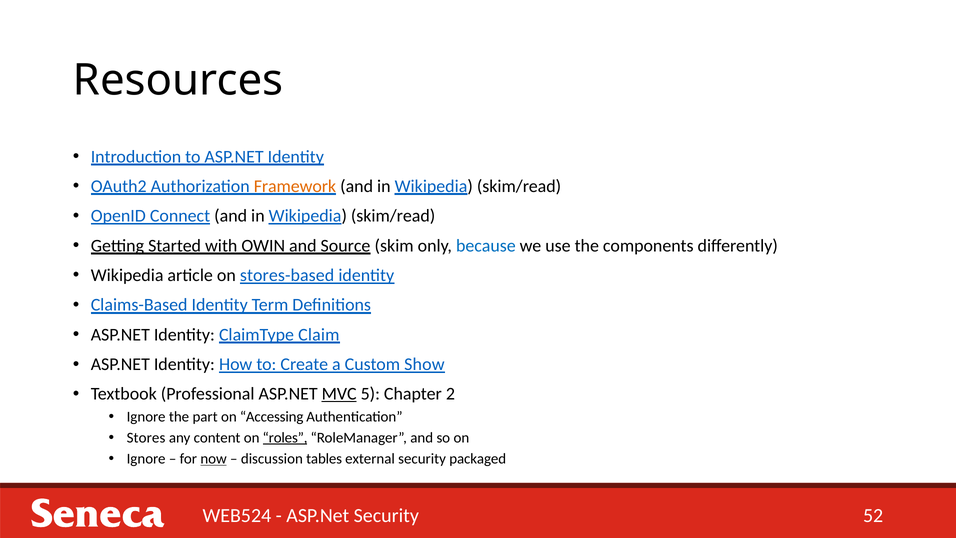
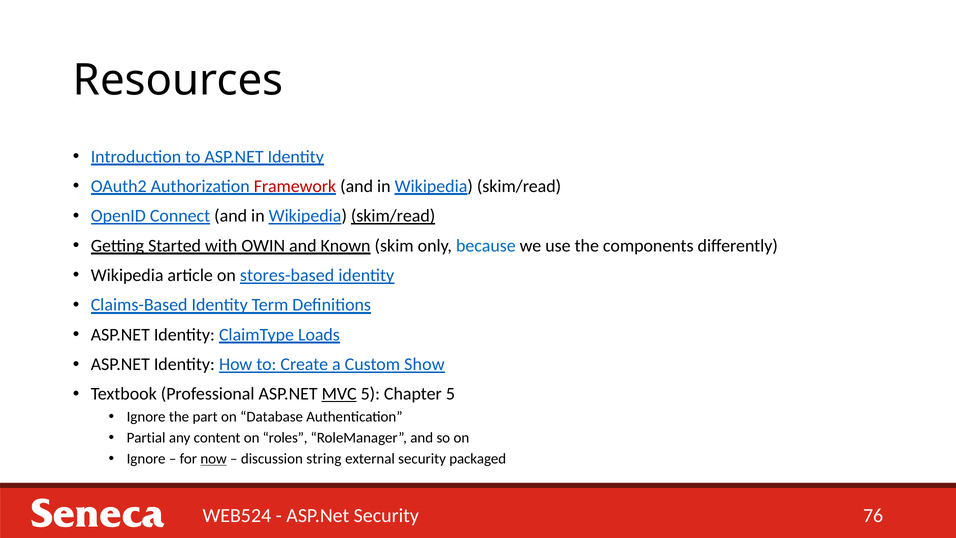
Framework colour: orange -> red
skim/read at (393, 216) underline: none -> present
Source: Source -> Known
Claim: Claim -> Loads
Chapter 2: 2 -> 5
Accessing: Accessing -> Database
Stores: Stores -> Partial
roles underline: present -> none
tables: tables -> string
52: 52 -> 76
